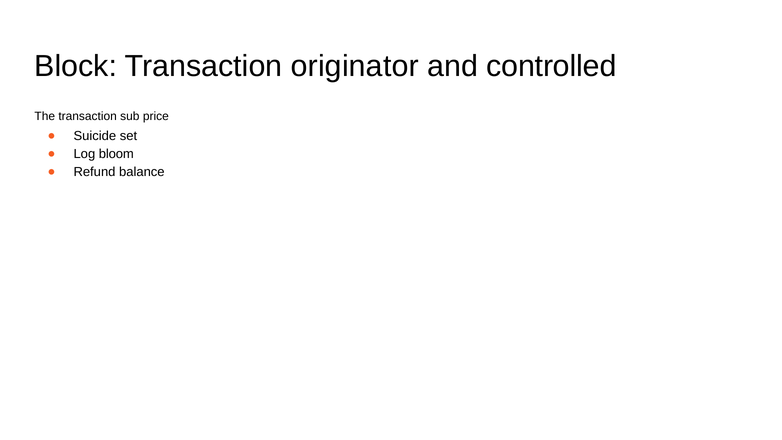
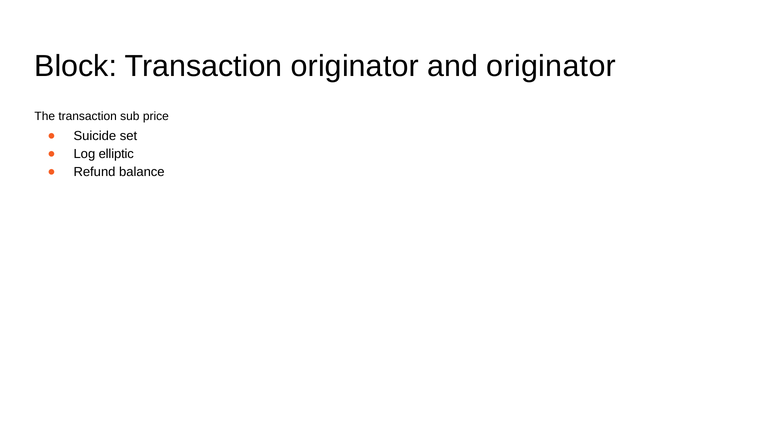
and controlled: controlled -> originator
bloom: bloom -> elliptic
